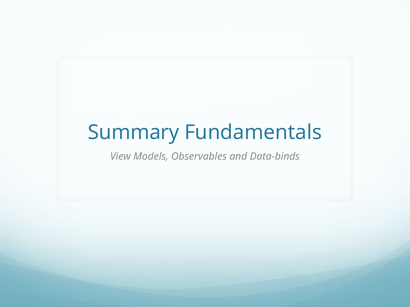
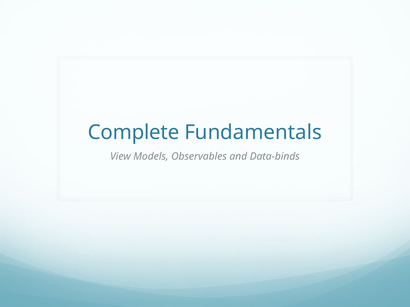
Summary: Summary -> Complete
